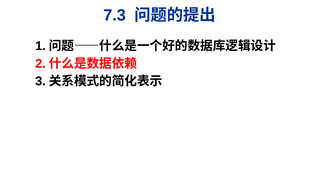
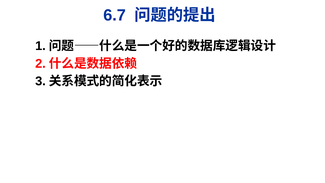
7.3: 7.3 -> 6.7
